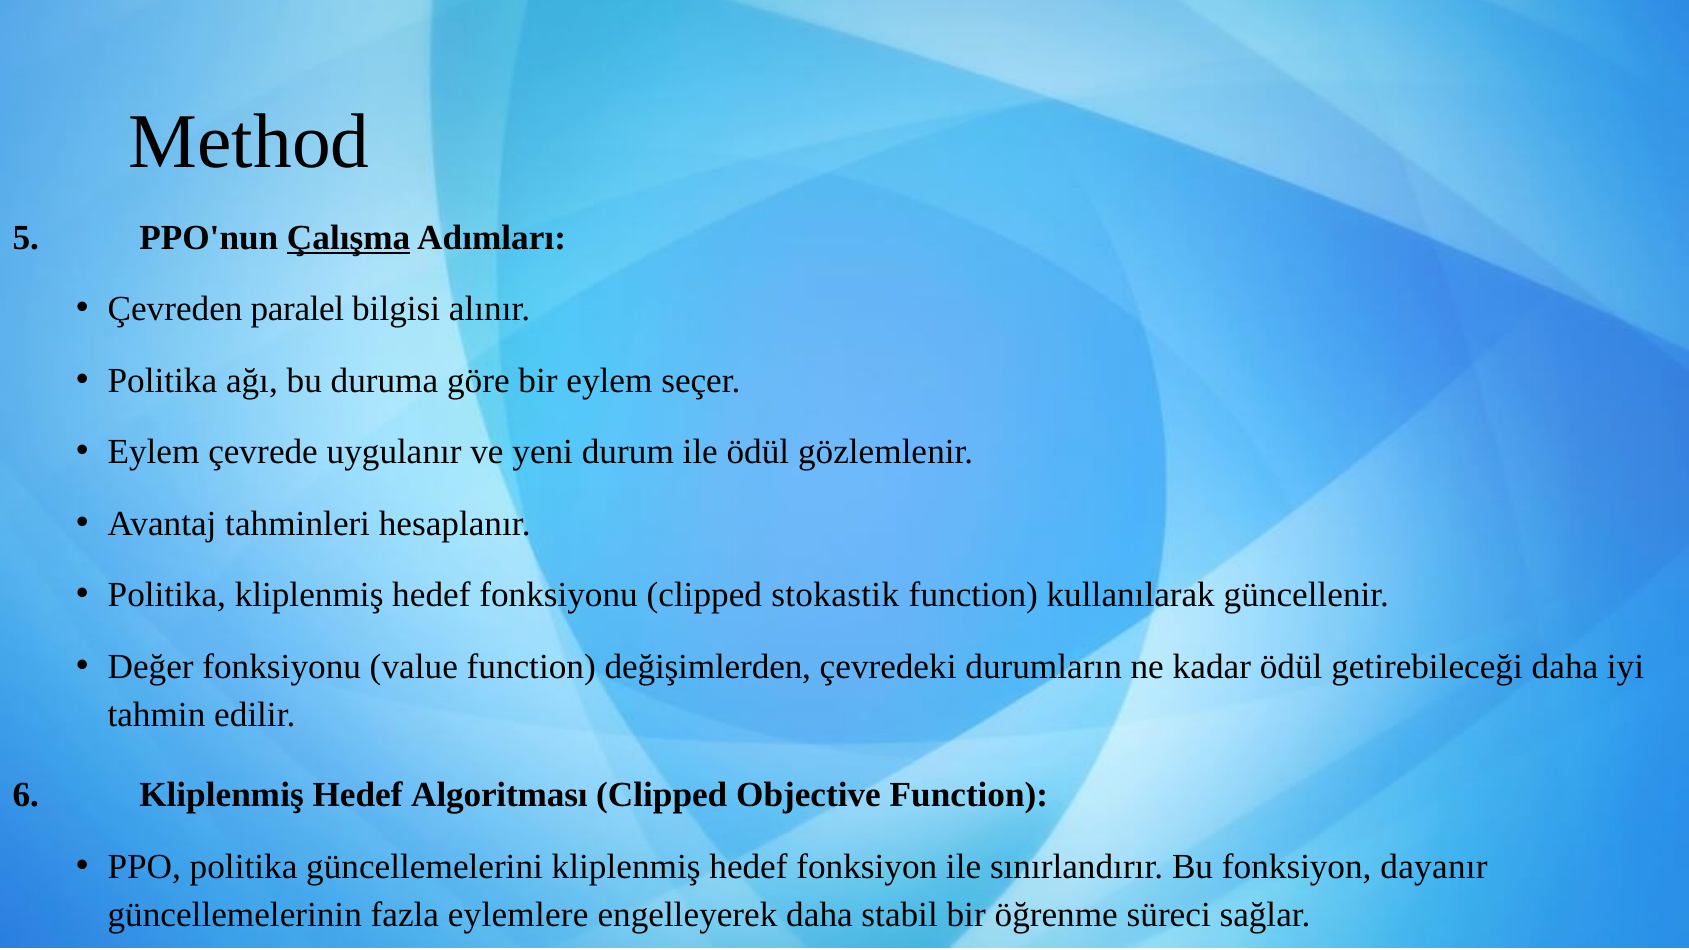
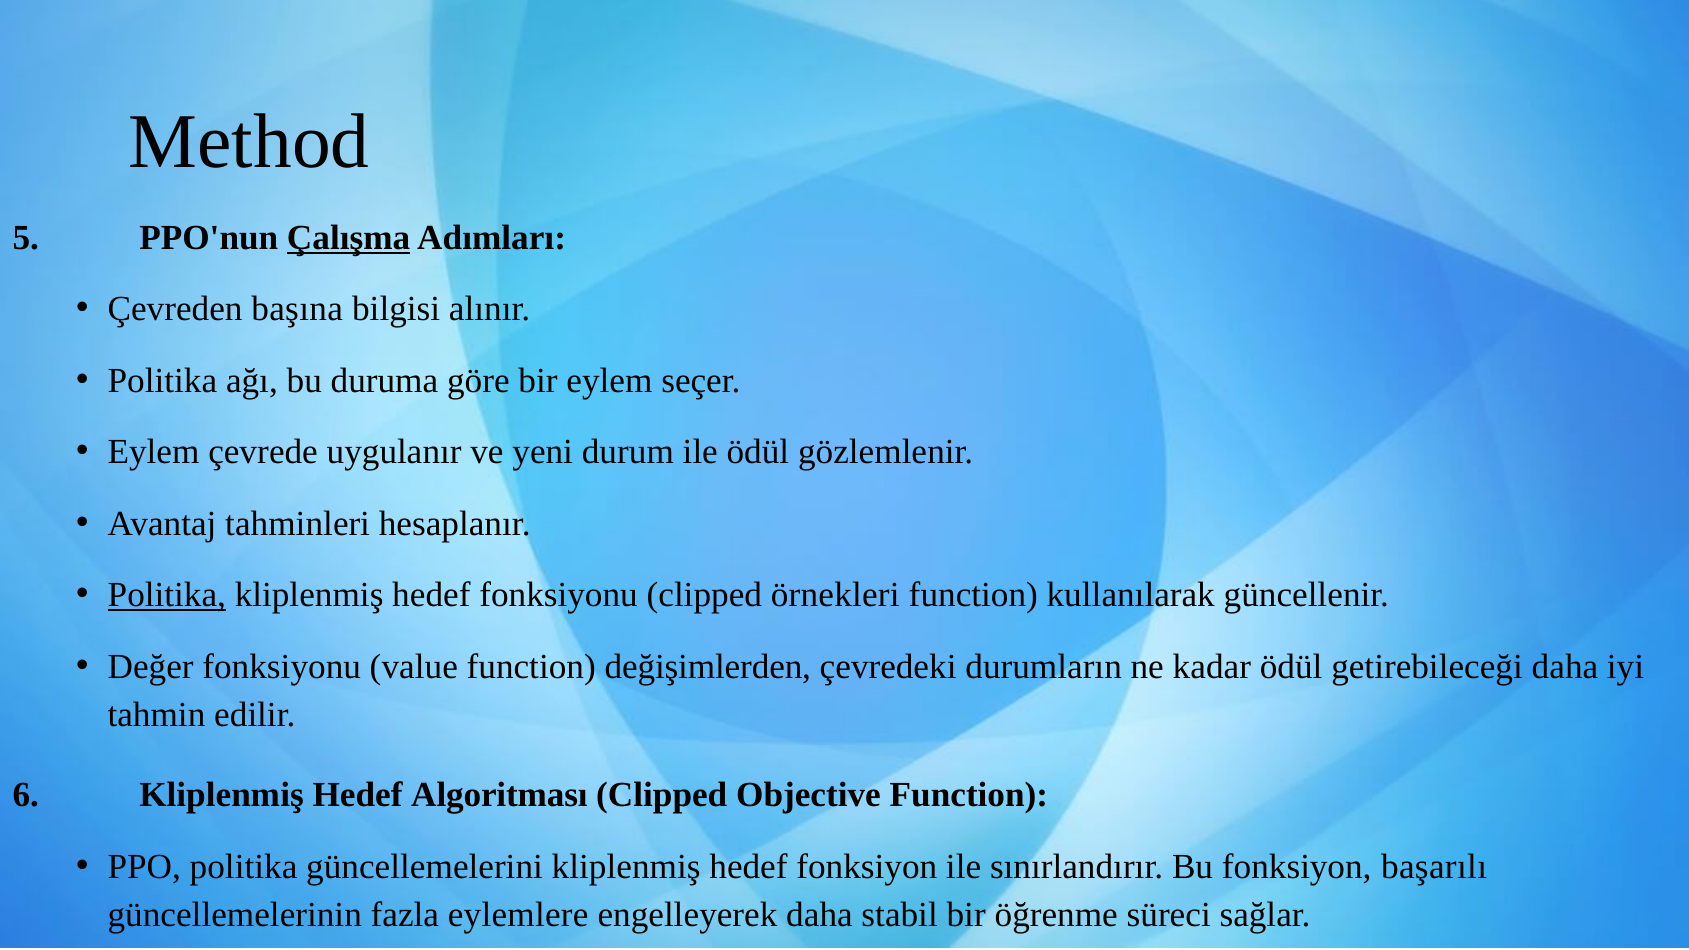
paralel: paralel -> başına
Politika at (167, 595) underline: none -> present
stokastik: stokastik -> örnekleri
dayanır: dayanır -> başarılı
